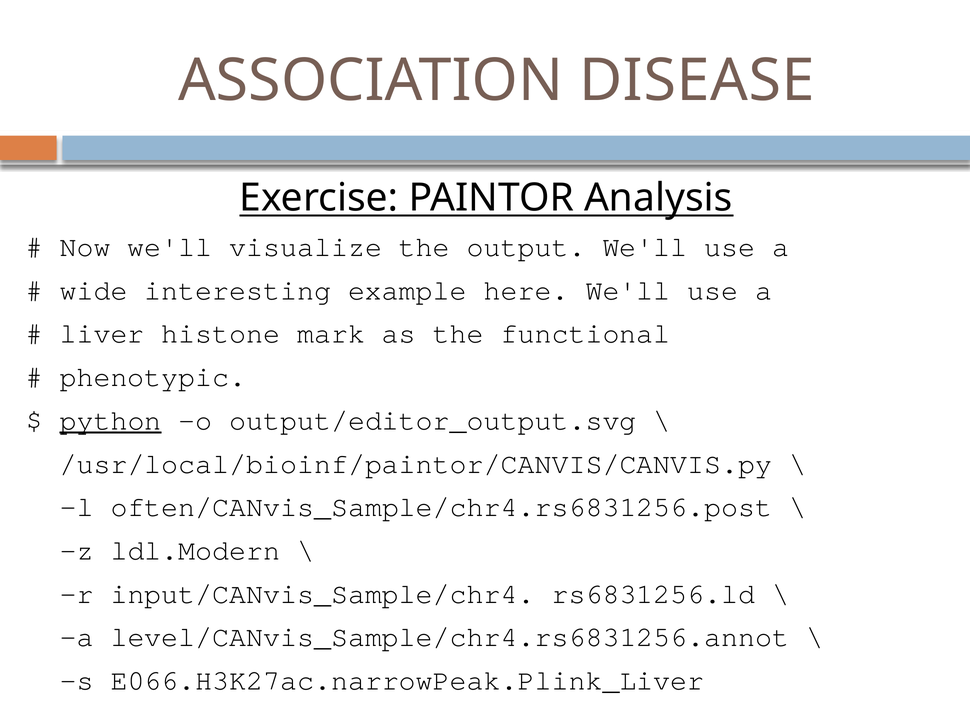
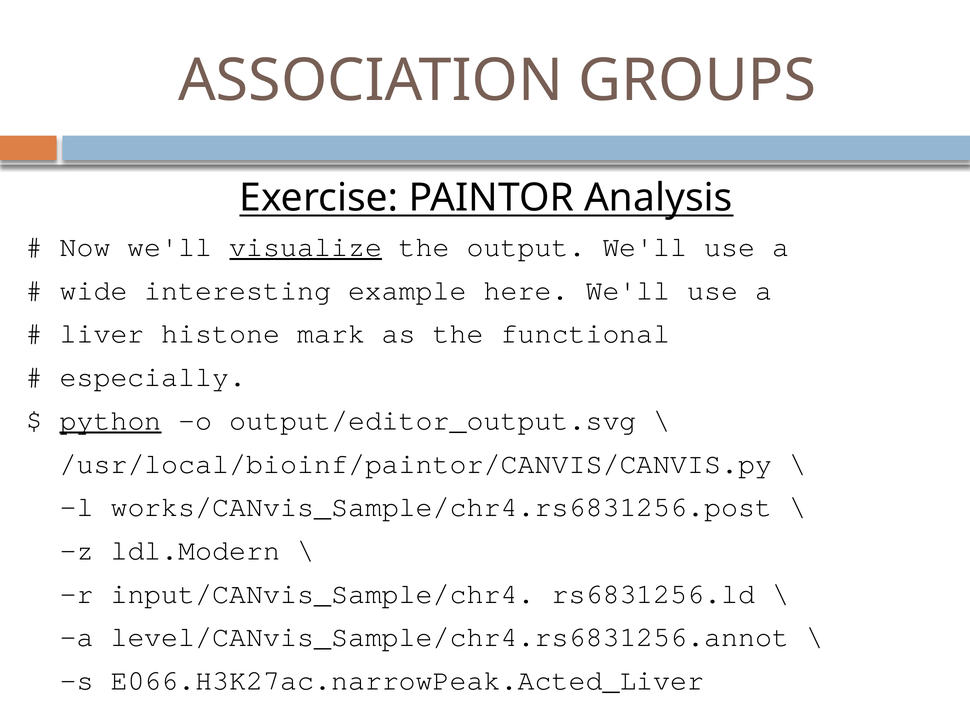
DISEASE: DISEASE -> GROUPS
visualize underline: none -> present
phenotypic: phenotypic -> especially
often/CANvis_Sample/chr4.rs6831256.post: often/CANvis_Sample/chr4.rs6831256.post -> works/CANvis_Sample/chr4.rs6831256.post
E066.H3K27ac.narrowPeak.Plink_Liver: E066.H3K27ac.narrowPeak.Plink_Liver -> E066.H3K27ac.narrowPeak.Acted_Liver
